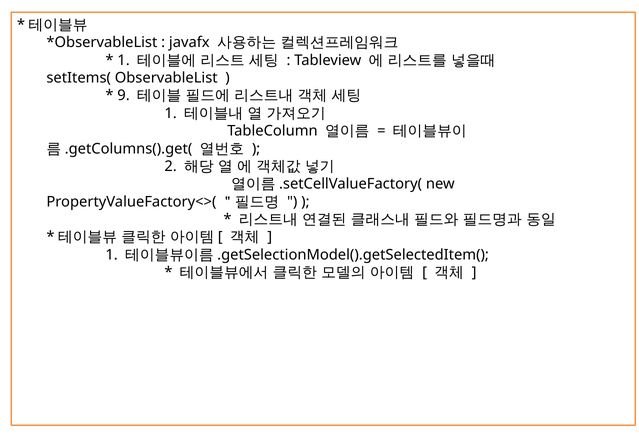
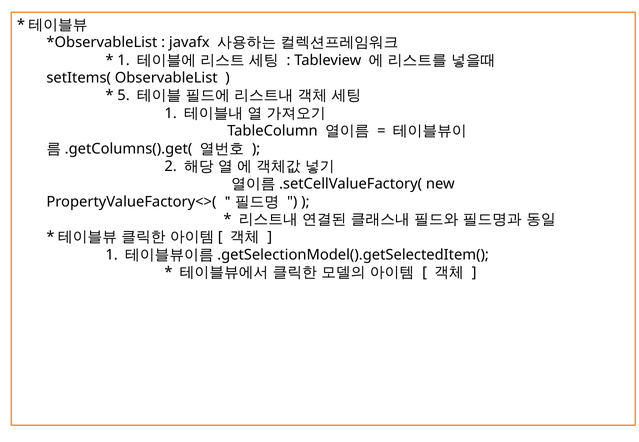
9: 9 -> 5
